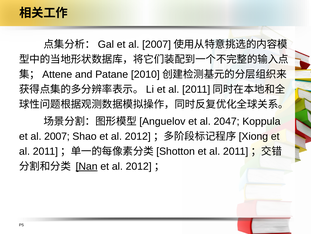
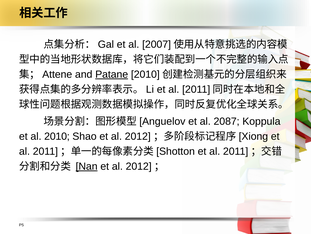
Patane underline: none -> present
2047: 2047 -> 2087
2007: 2007 -> 2010
